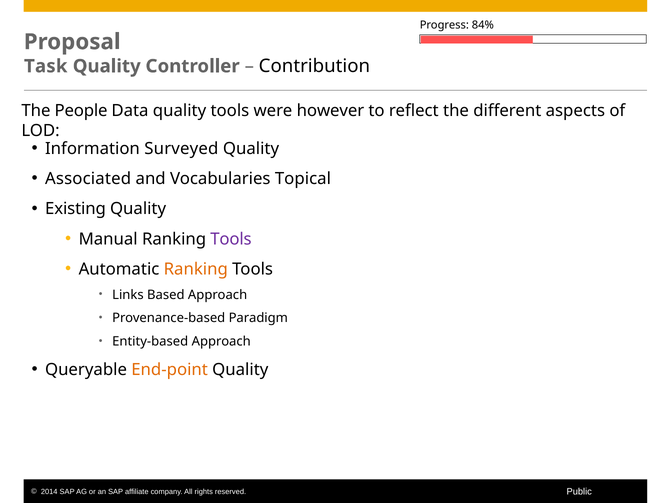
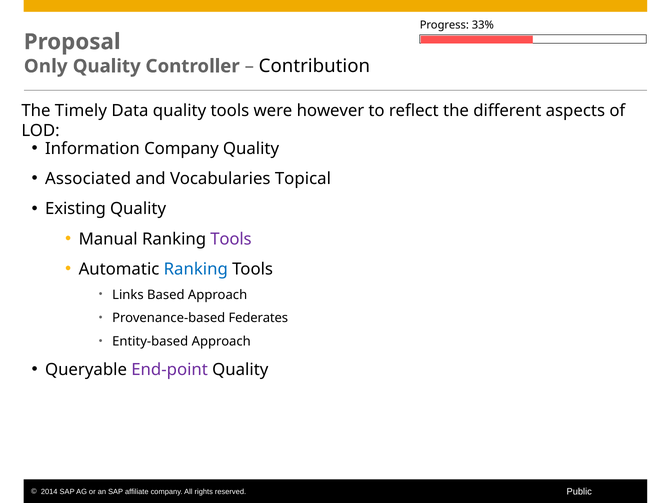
84%: 84% -> 33%
Task: Task -> Only
People: People -> Timely
Information Surveyed: Surveyed -> Company
Ranking at (196, 269) colour: orange -> blue
Paradigm: Paradigm -> Federates
End-point colour: orange -> purple
